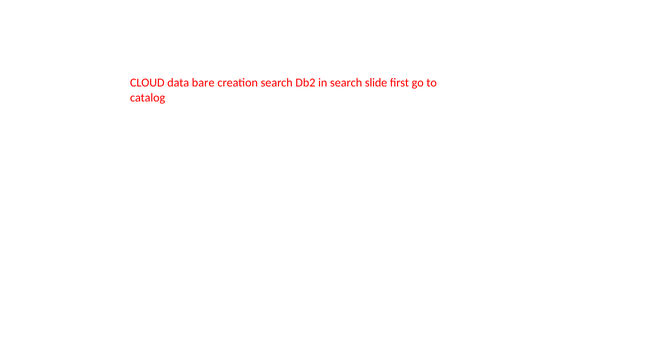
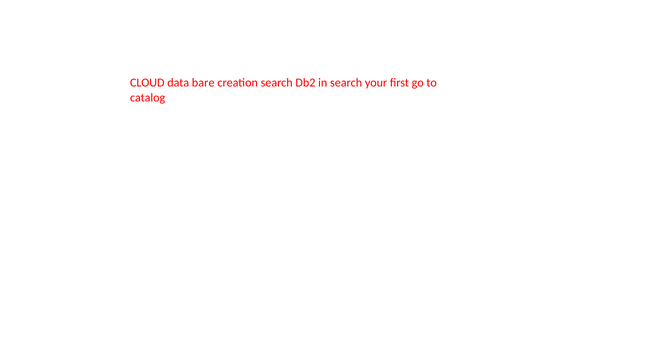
slide: slide -> your
